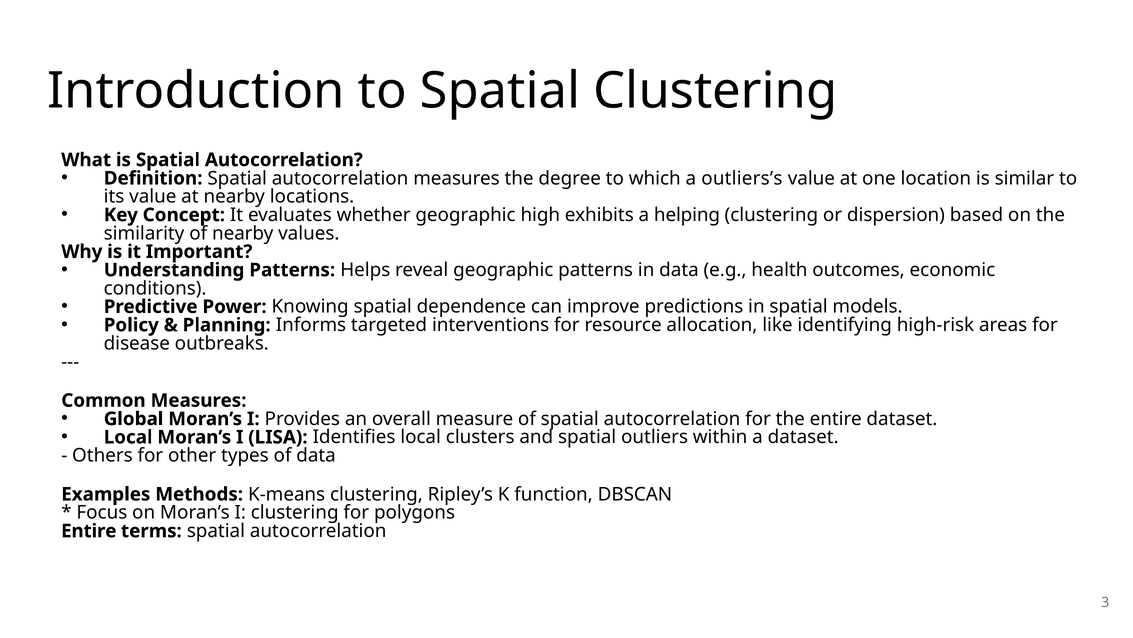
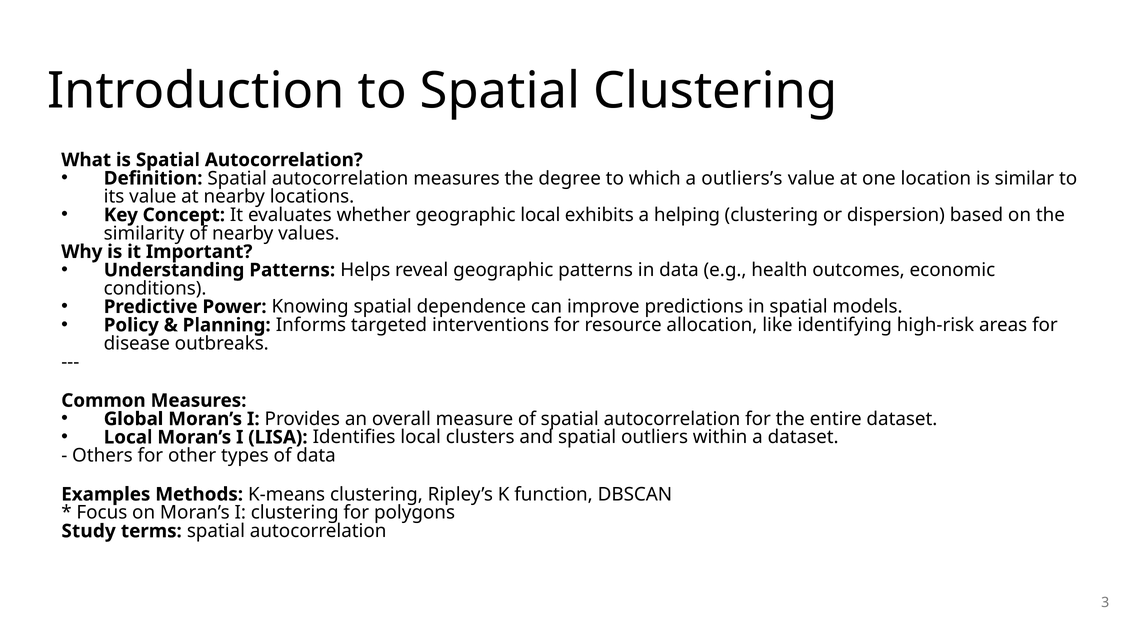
geographic high: high -> local
Entire at (89, 530): Entire -> Study
